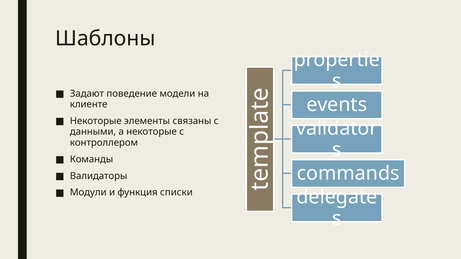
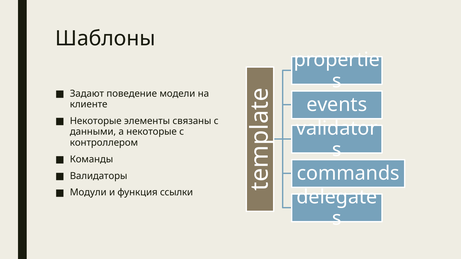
списки: списки -> ссылки
